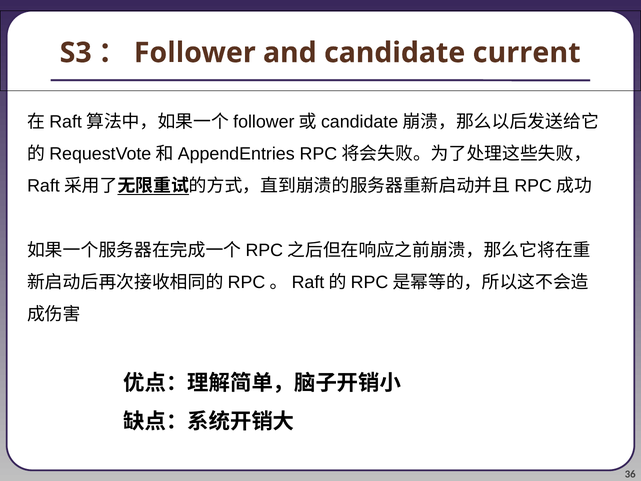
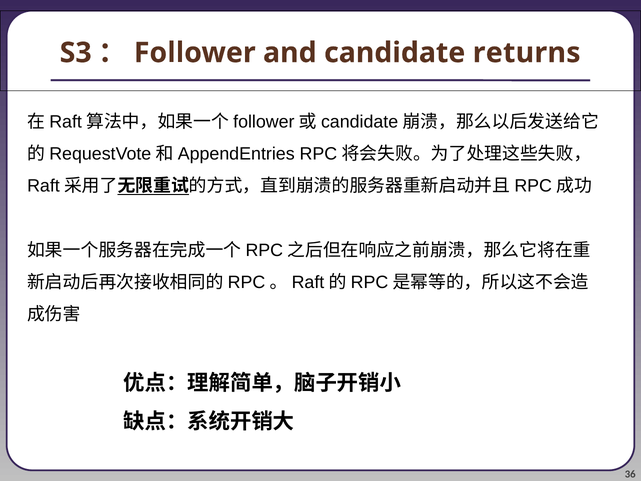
current: current -> returns
